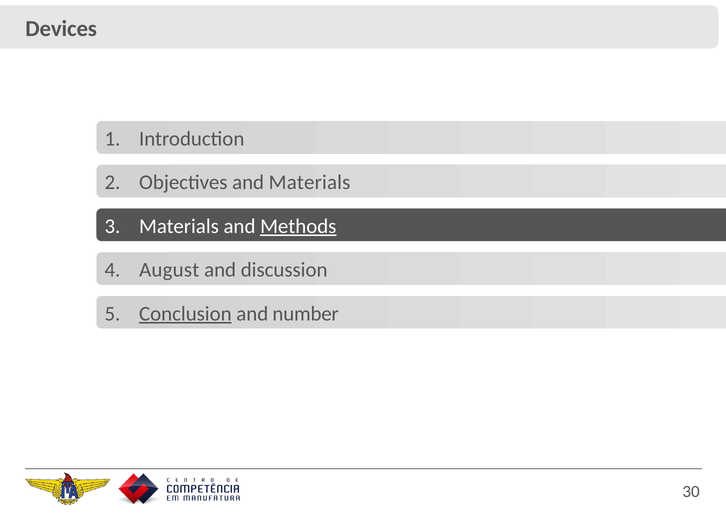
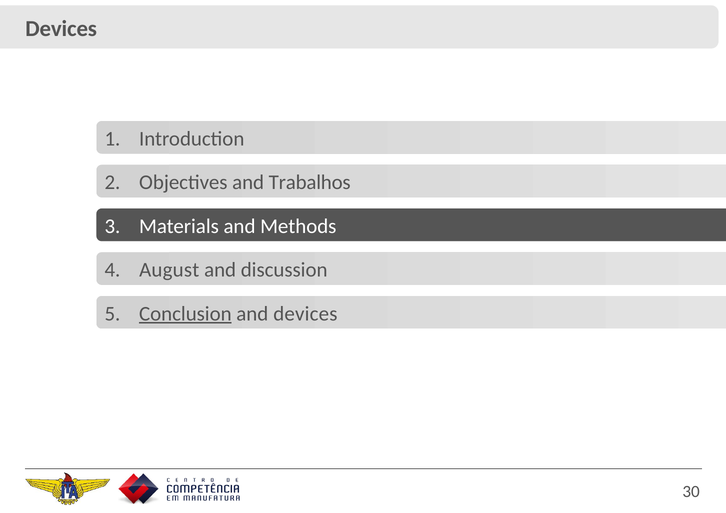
and Materials: Materials -> Trabalhos
Methods underline: present -> none
and number: number -> devices
